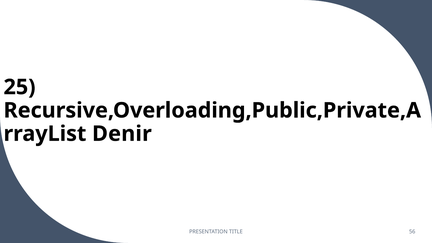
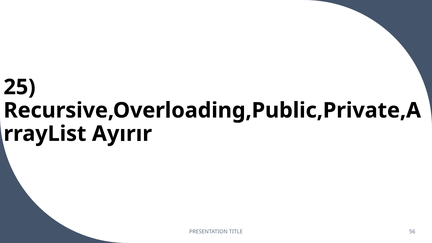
Denir: Denir -> Ayırır
